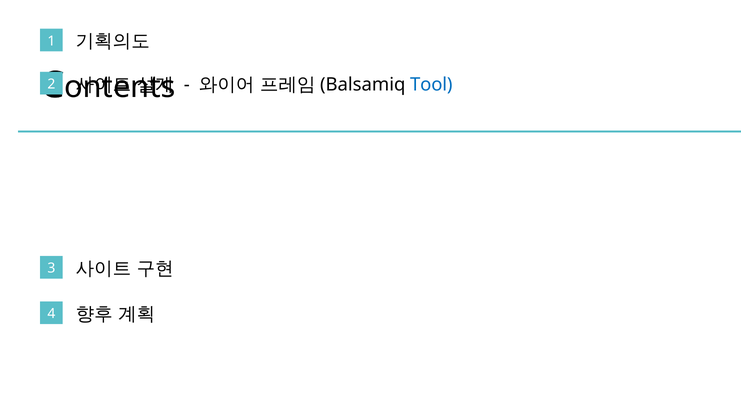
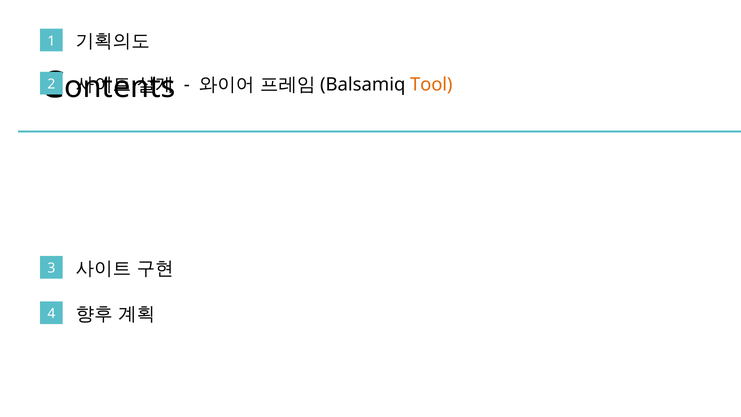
Tool colour: blue -> orange
